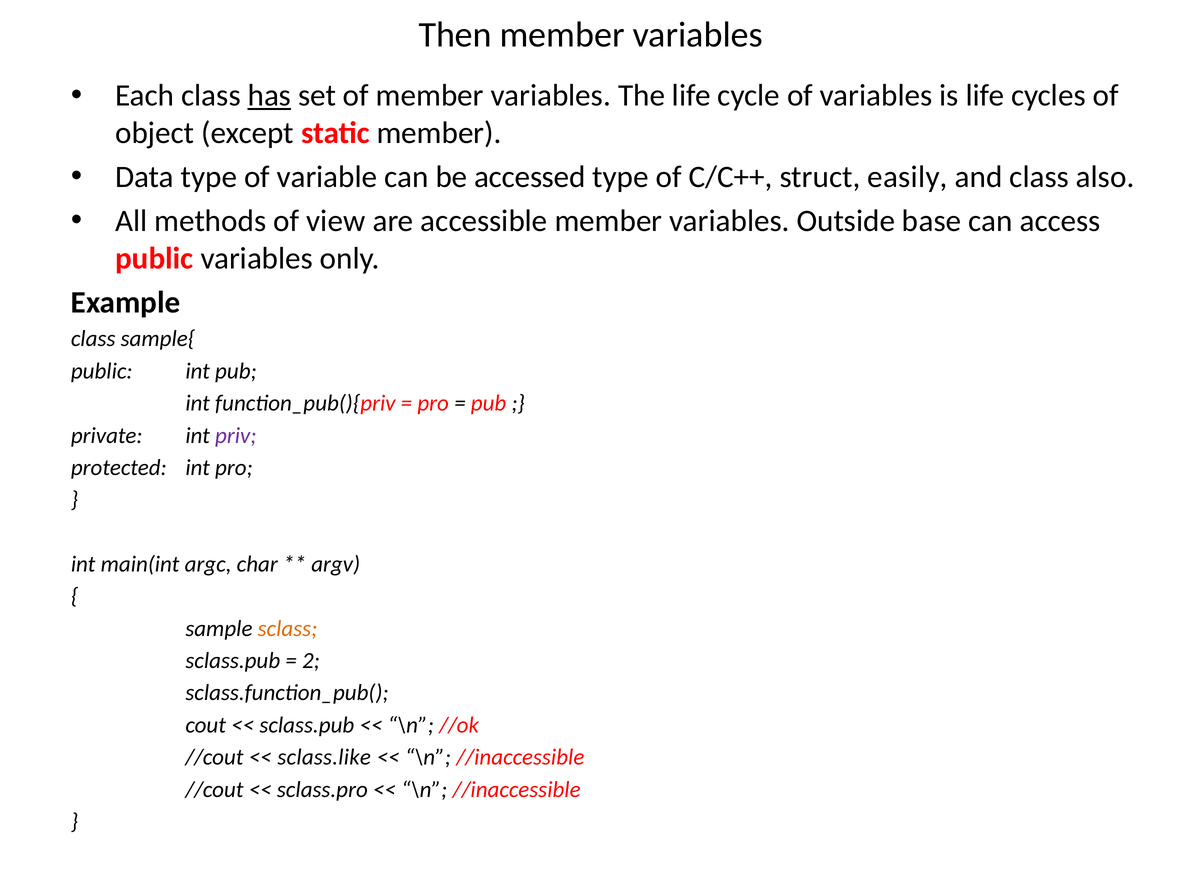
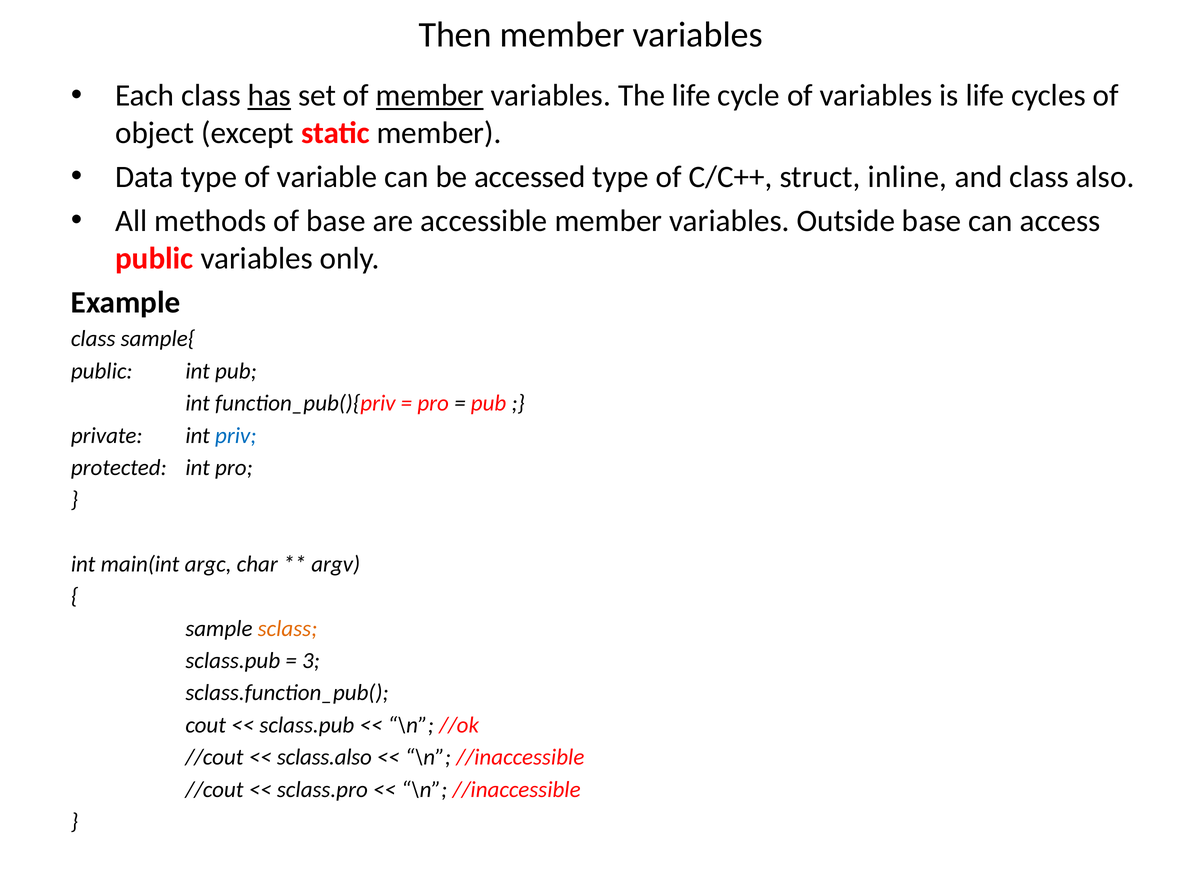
member at (430, 96) underline: none -> present
easily: easily -> inline
of view: view -> base
priv colour: purple -> blue
2: 2 -> 3
sclass.like: sclass.like -> sclass.also
